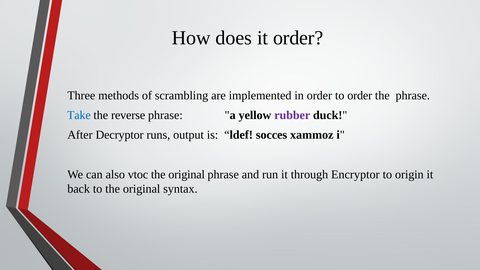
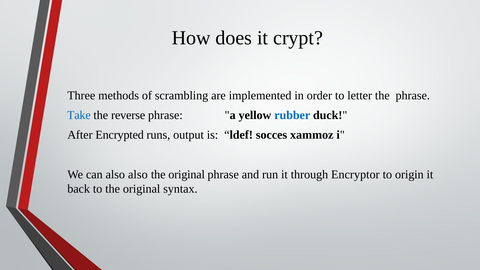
it order: order -> crypt
to order: order -> letter
rubber colour: purple -> blue
Decryptor: Decryptor -> Encrypted
also vtoc: vtoc -> also
